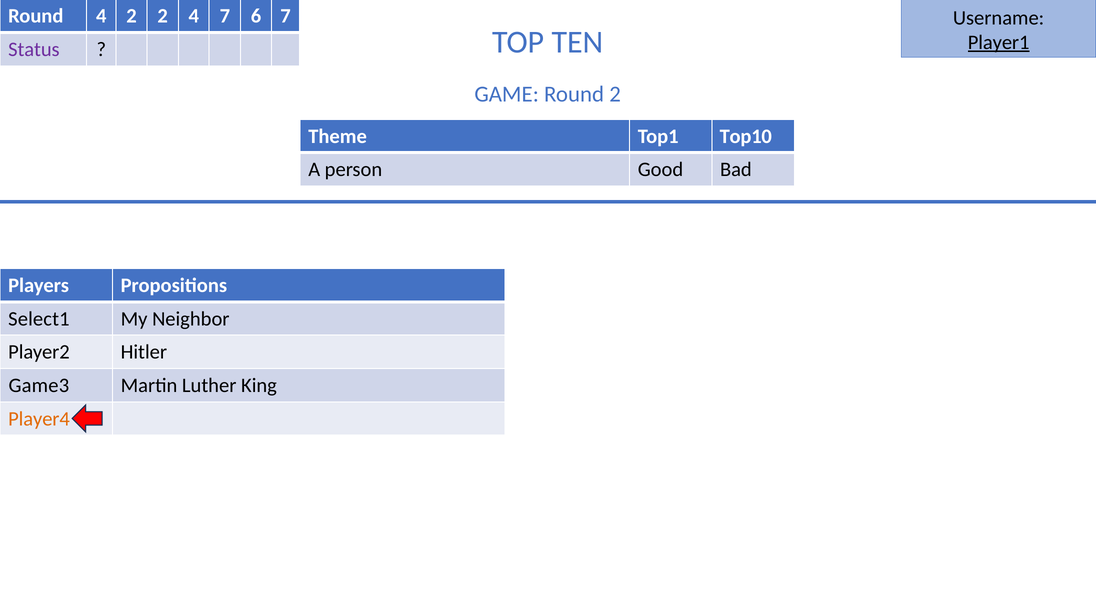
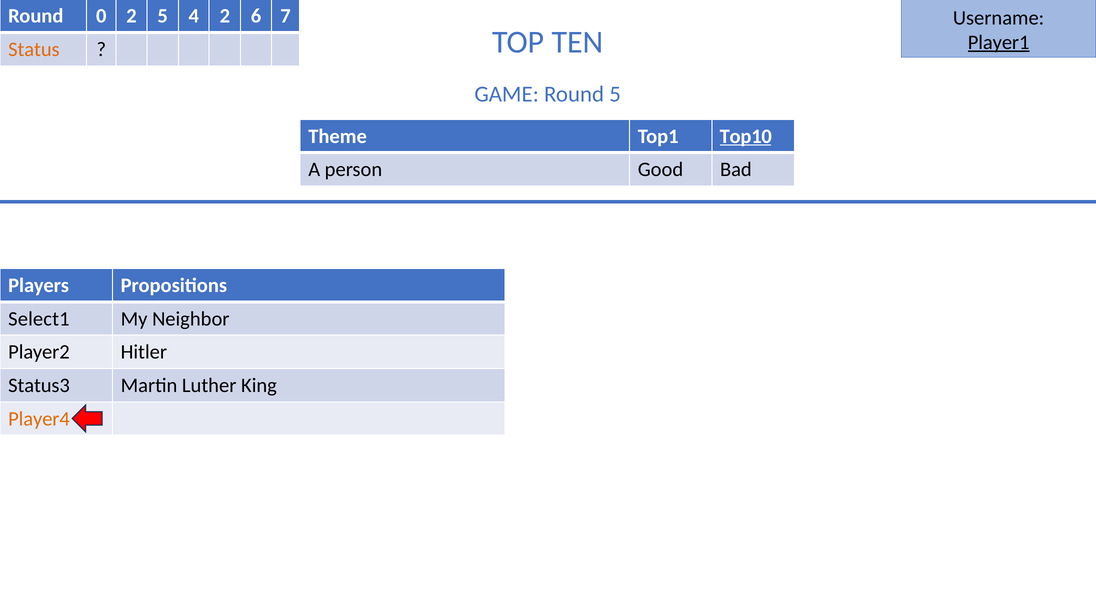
Round 4: 4 -> 0
2 2: 2 -> 5
4 7: 7 -> 2
Status colour: purple -> orange
Round 2: 2 -> 5
Top10 underline: none -> present
Game3: Game3 -> Status3
